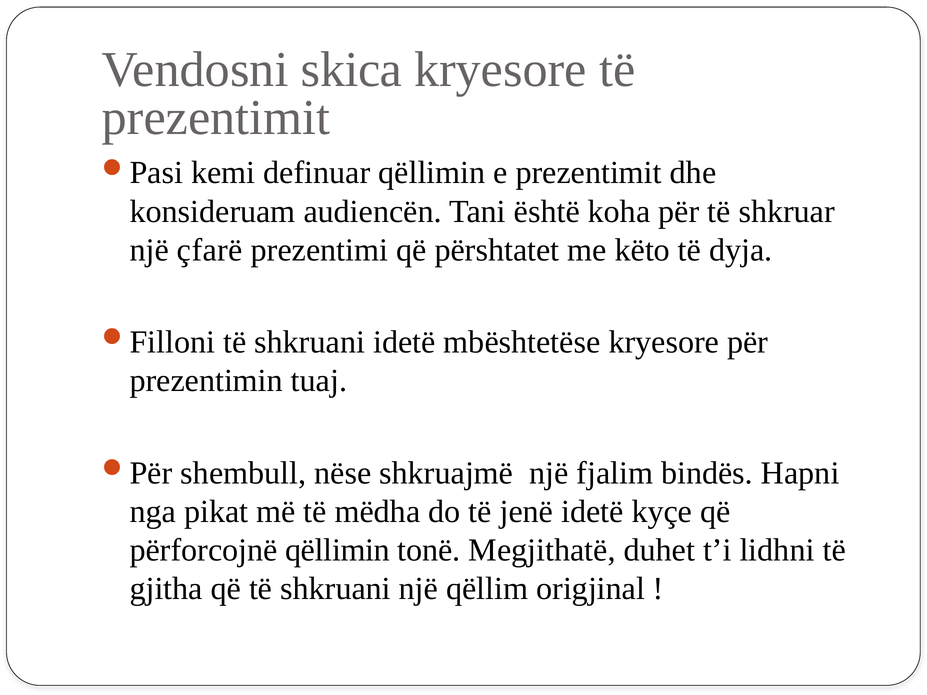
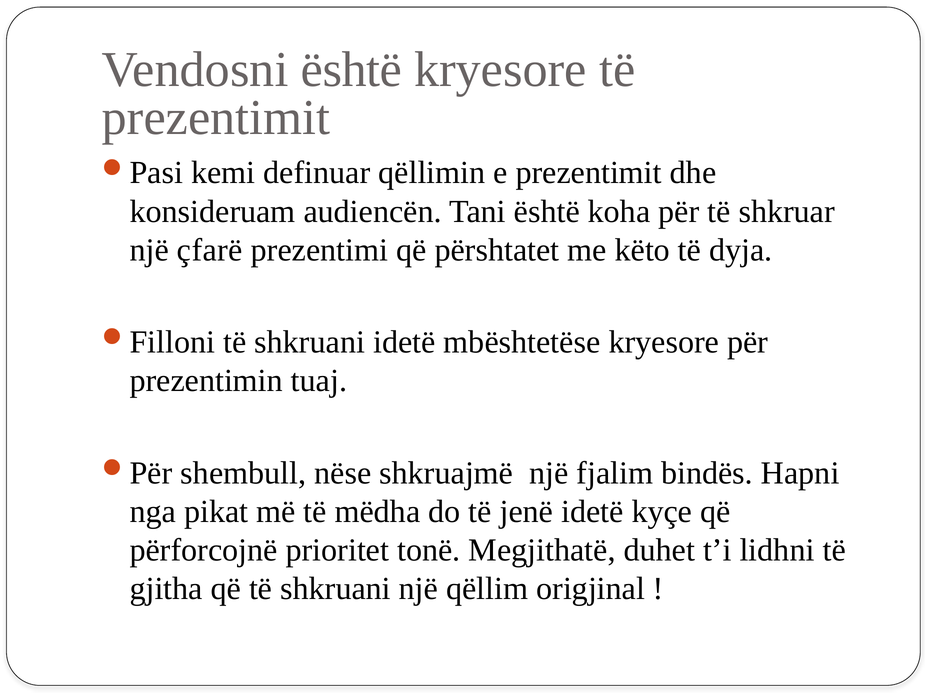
Vendosni skica: skica -> është
përforcojnë qëllimin: qëllimin -> prioritet
